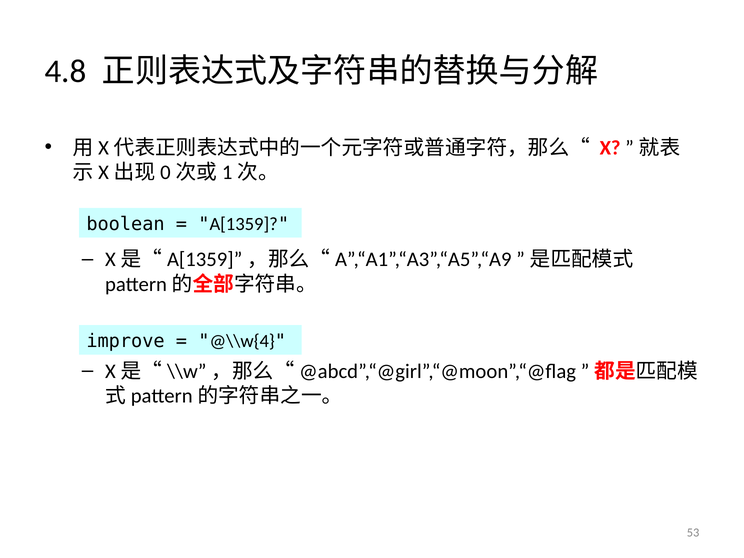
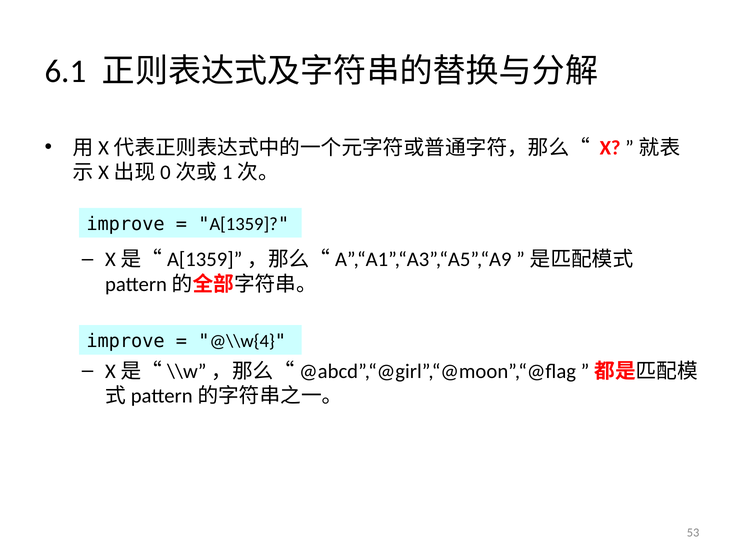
4.8: 4.8 -> 6.1
boolean at (126, 224): boolean -> improve
